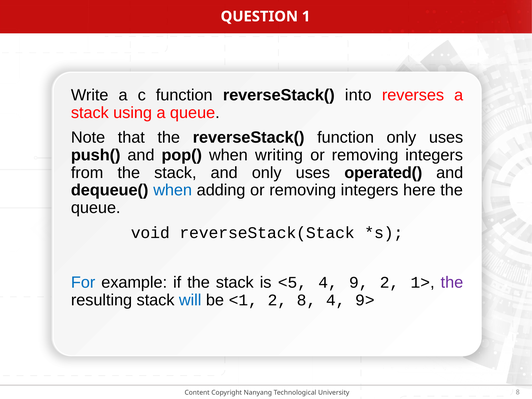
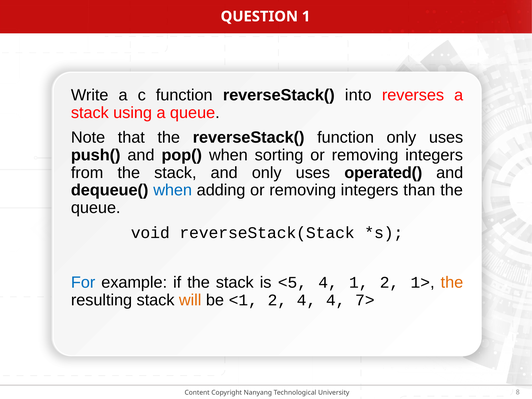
writing: writing -> sorting
here: here -> than
4 9: 9 -> 1
the at (452, 283) colour: purple -> orange
will colour: blue -> orange
2 8: 8 -> 4
9>: 9> -> 7>
